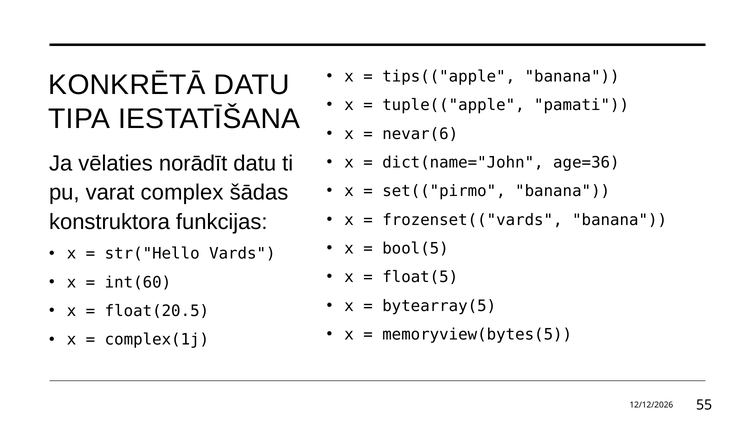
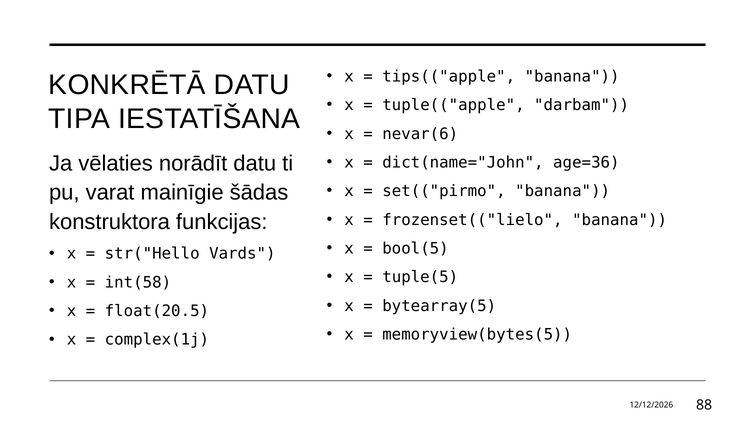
pamati: pamati -> darbam
complex: complex -> mainīgie
frozenset(("vards: frozenset(("vards -> frozenset(("lielo
float(5: float(5 -> tuple(5
int(60: int(60 -> int(58
55: 55 -> 88
